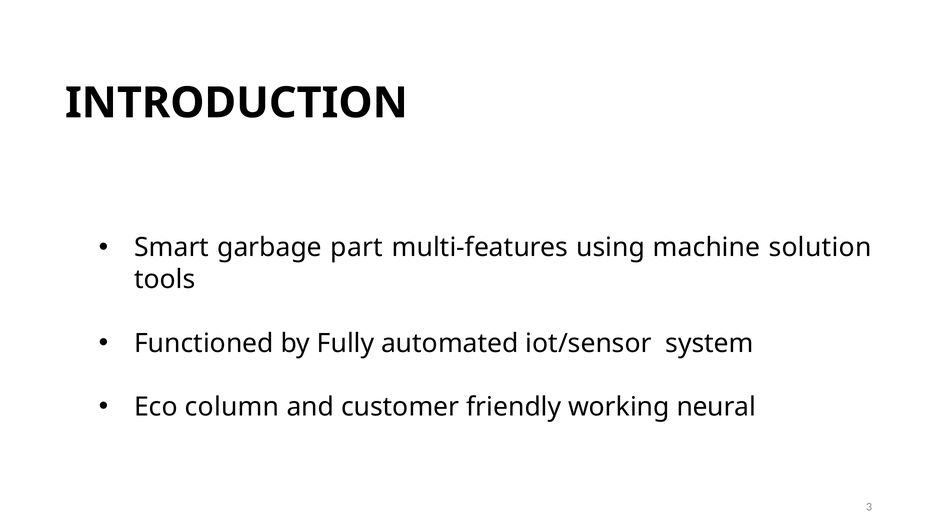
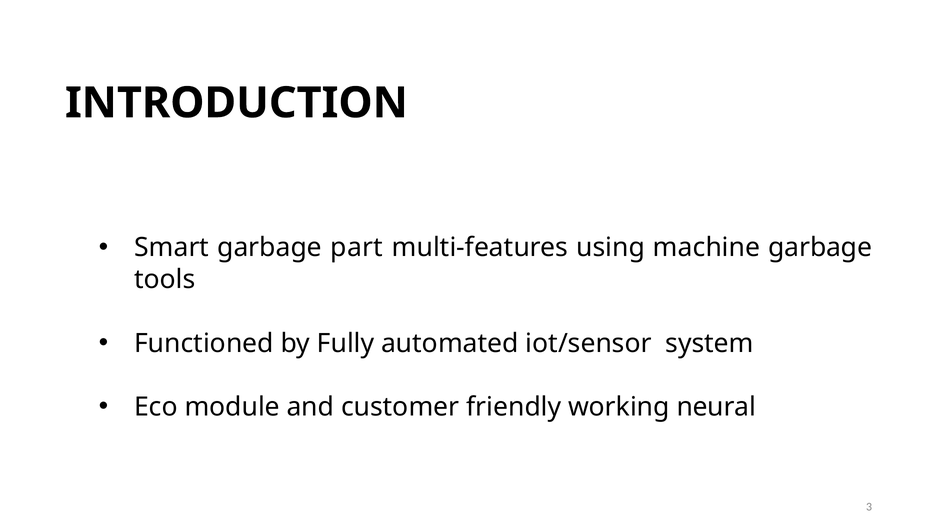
machine solution: solution -> garbage
column: column -> module
